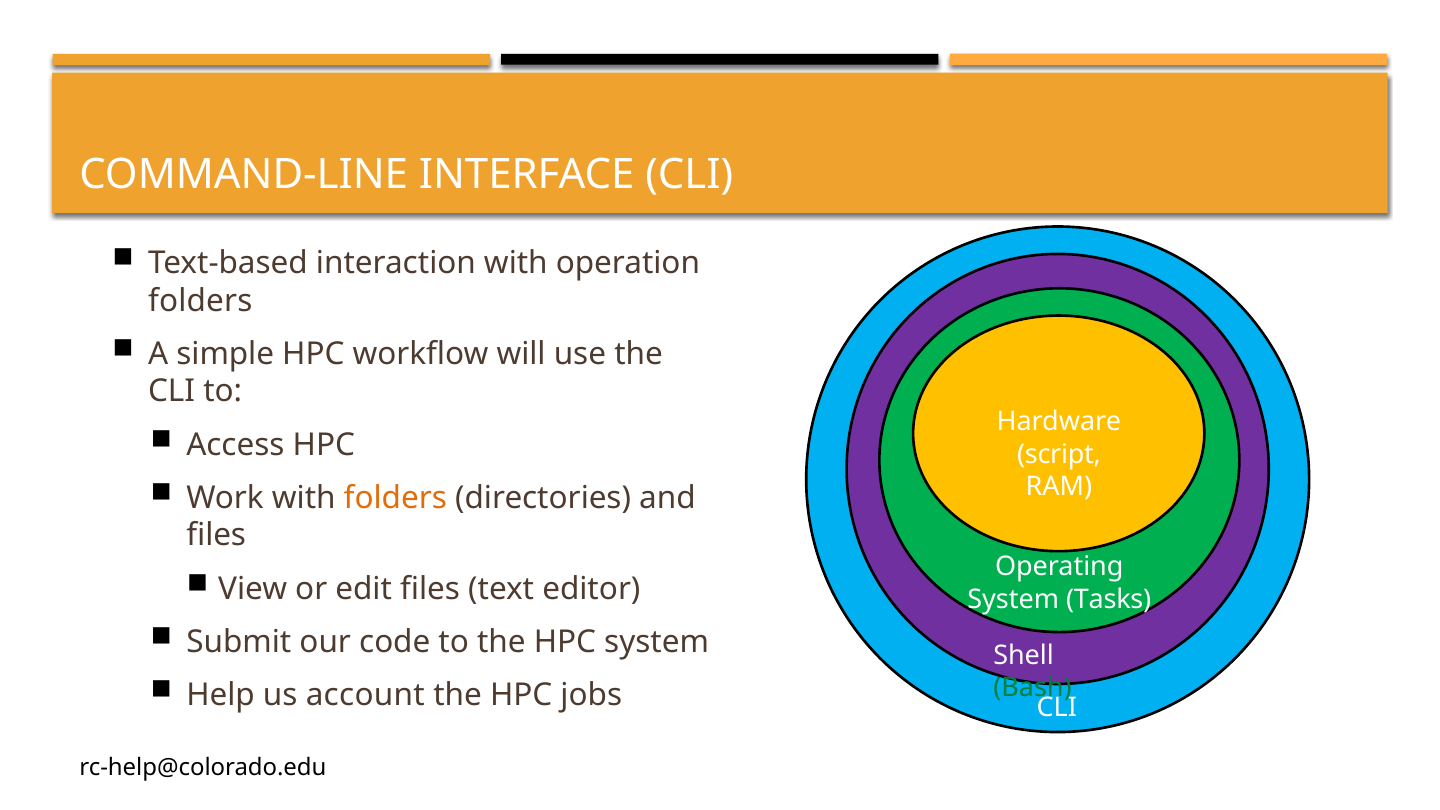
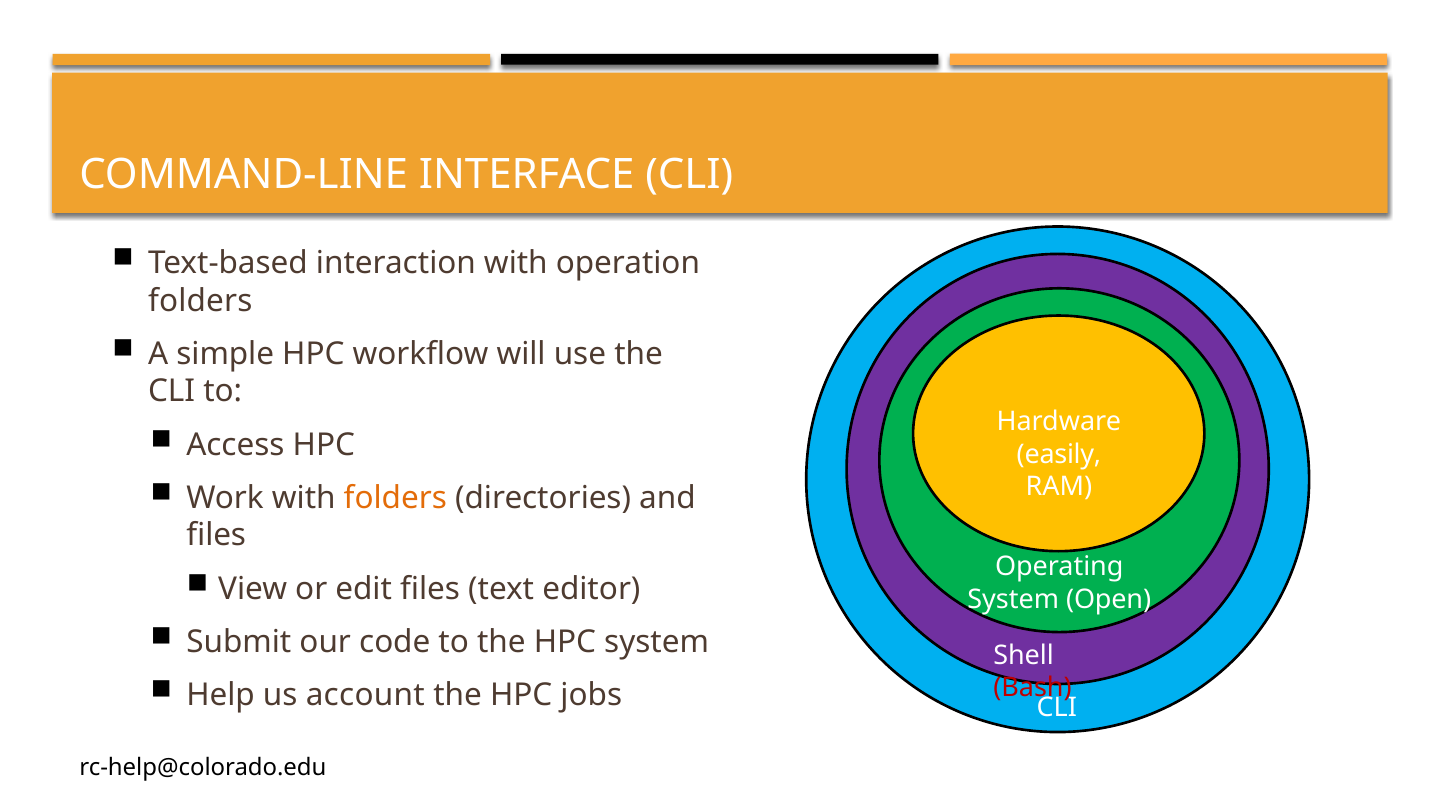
script: script -> easily
Tasks: Tasks -> Open
Bash colour: green -> red
